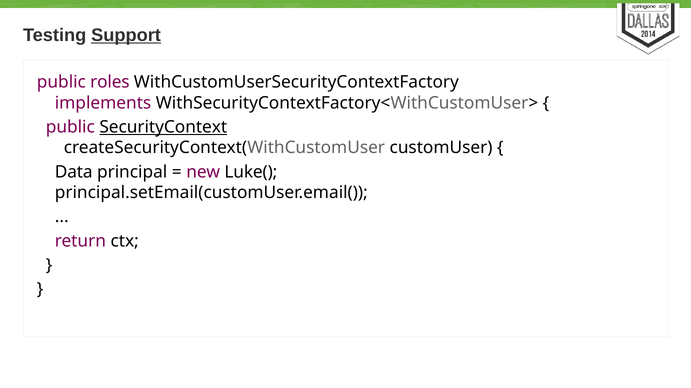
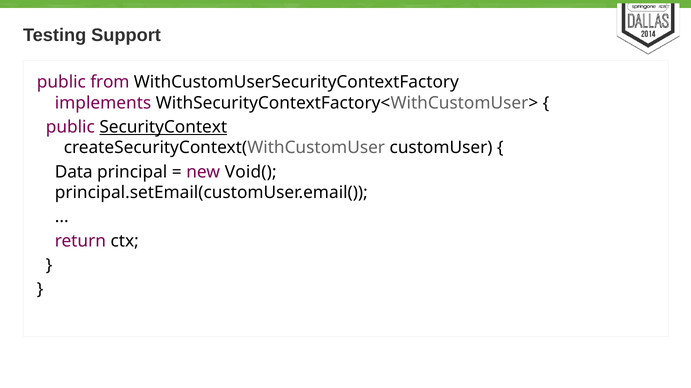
Support underline: present -> none
roles: roles -> from
Luke(: Luke( -> Void(
